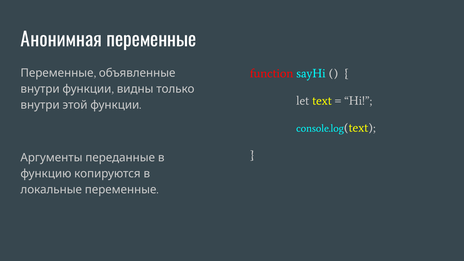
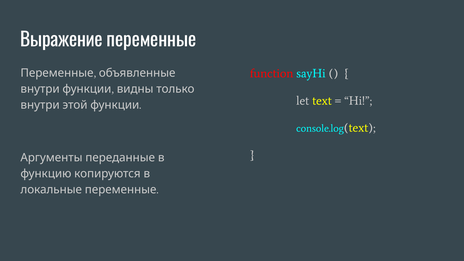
Анонимная: Анонимная -> Выражение
